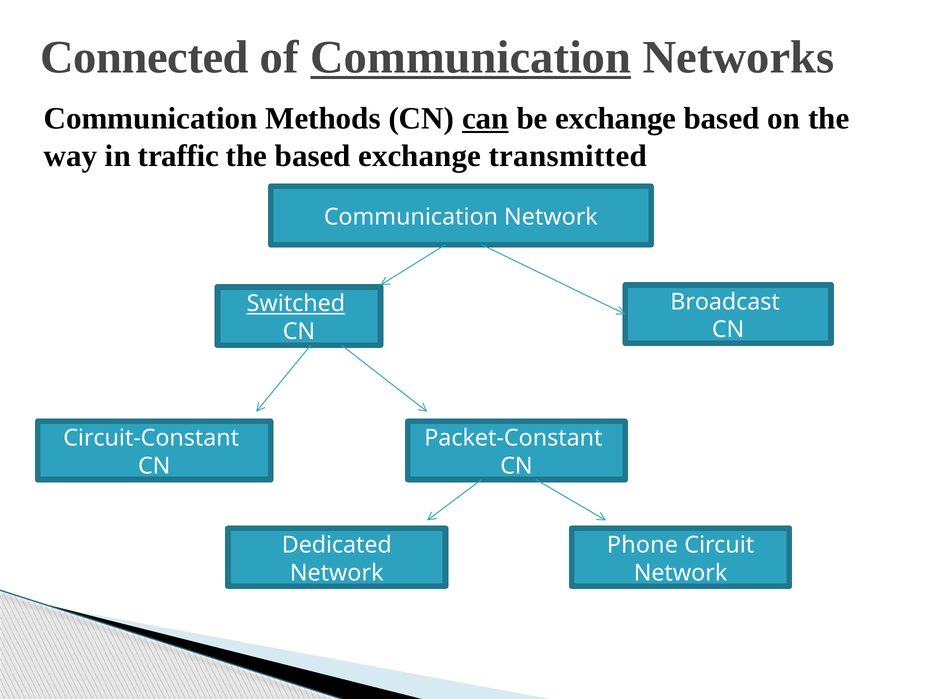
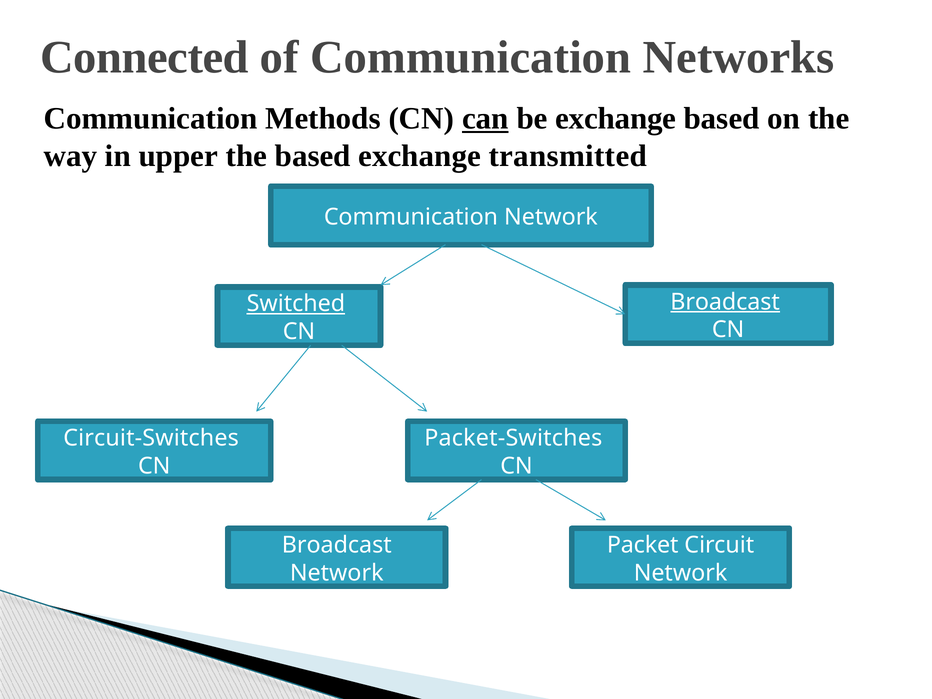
Communication at (471, 58) underline: present -> none
traffic: traffic -> upper
Broadcast at (725, 302) underline: none -> present
Circuit-Constant: Circuit-Constant -> Circuit-Switches
Packet-Constant: Packet-Constant -> Packet-Switches
Dedicated at (337, 545): Dedicated -> Broadcast
Phone: Phone -> Packet
